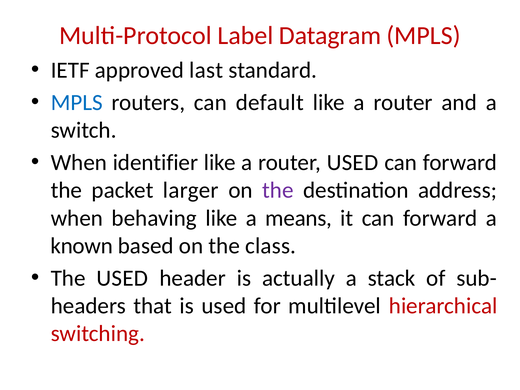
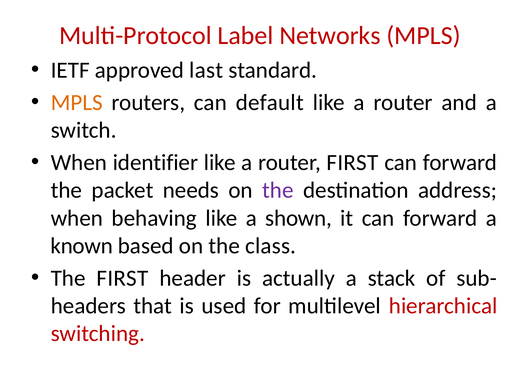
Datagram: Datagram -> Networks
MPLS at (77, 102) colour: blue -> orange
router USED: USED -> FIRST
larger: larger -> needs
means: means -> shown
The USED: USED -> FIRST
